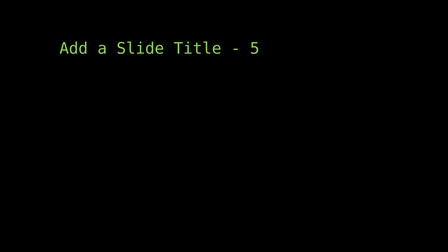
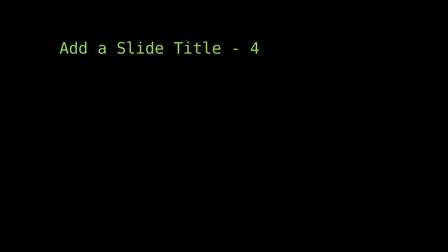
5: 5 -> 4
